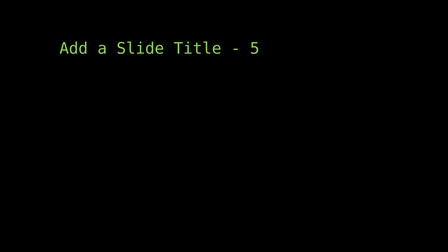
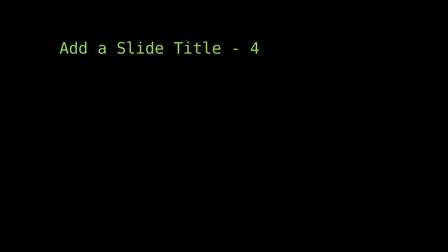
5: 5 -> 4
